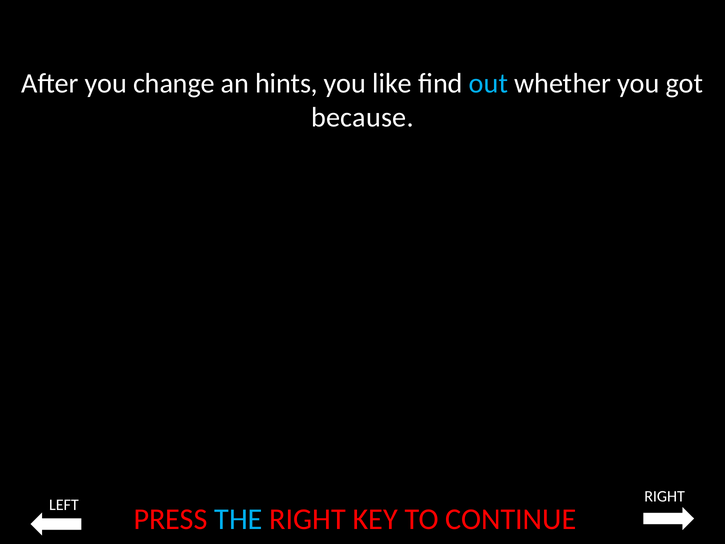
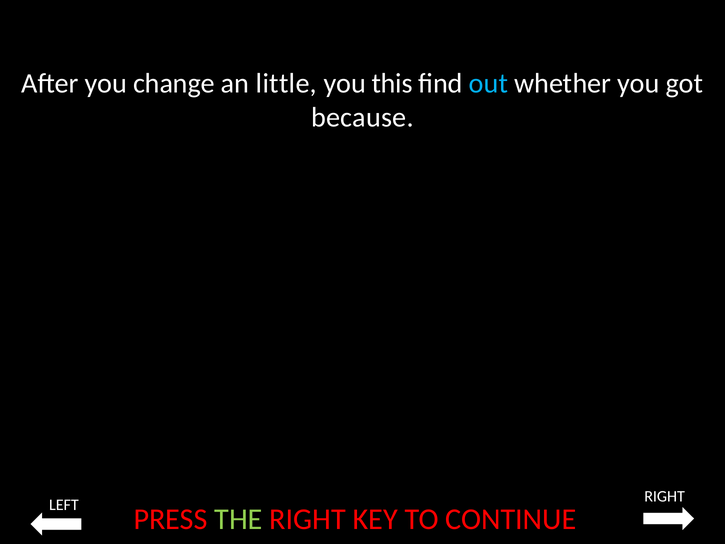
hints: hints -> little
like: like -> this
THE colour: light blue -> light green
